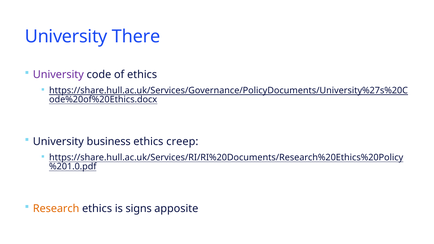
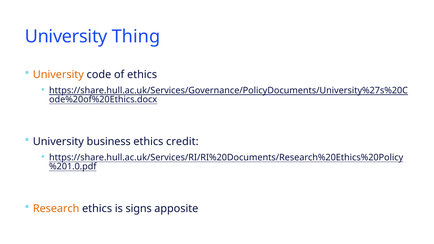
There: There -> Thing
University at (58, 75) colour: purple -> orange
creep: creep -> credit
